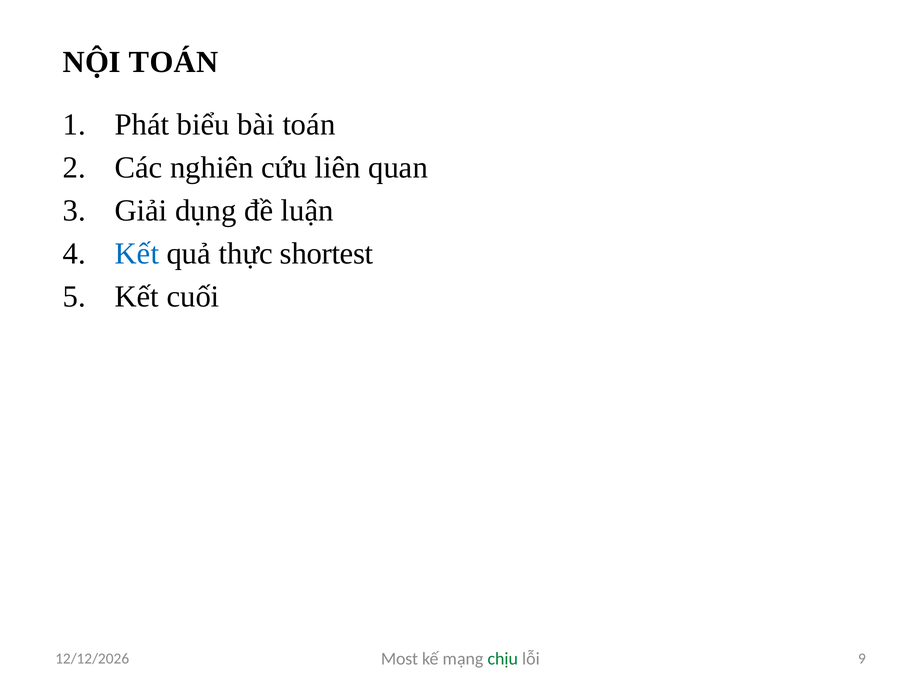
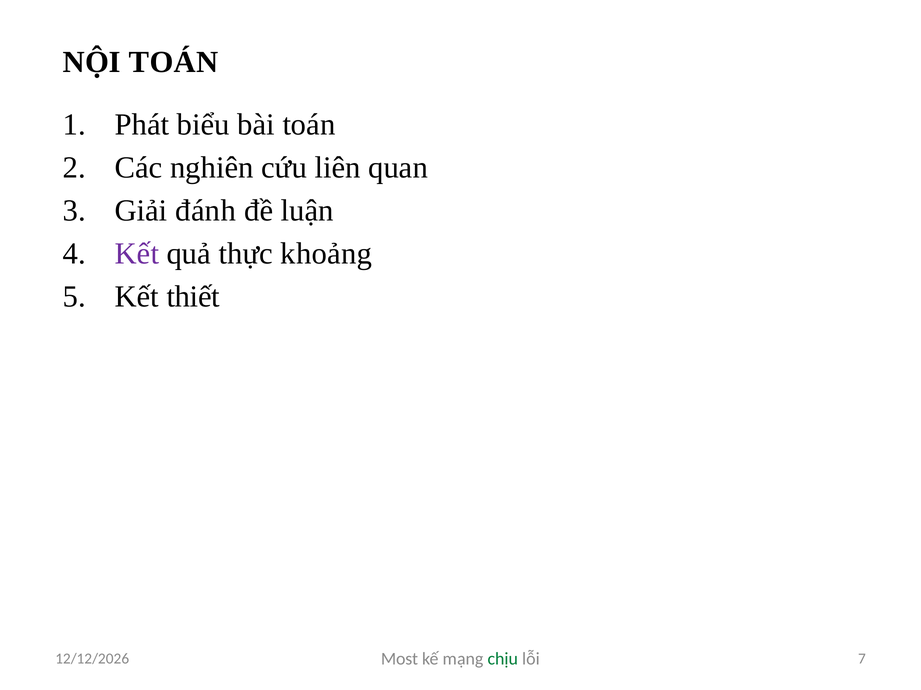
dụng: dụng -> đánh
Kết at (137, 254) colour: blue -> purple
shortest: shortest -> khoảng
cuối: cuối -> thiết
9: 9 -> 7
